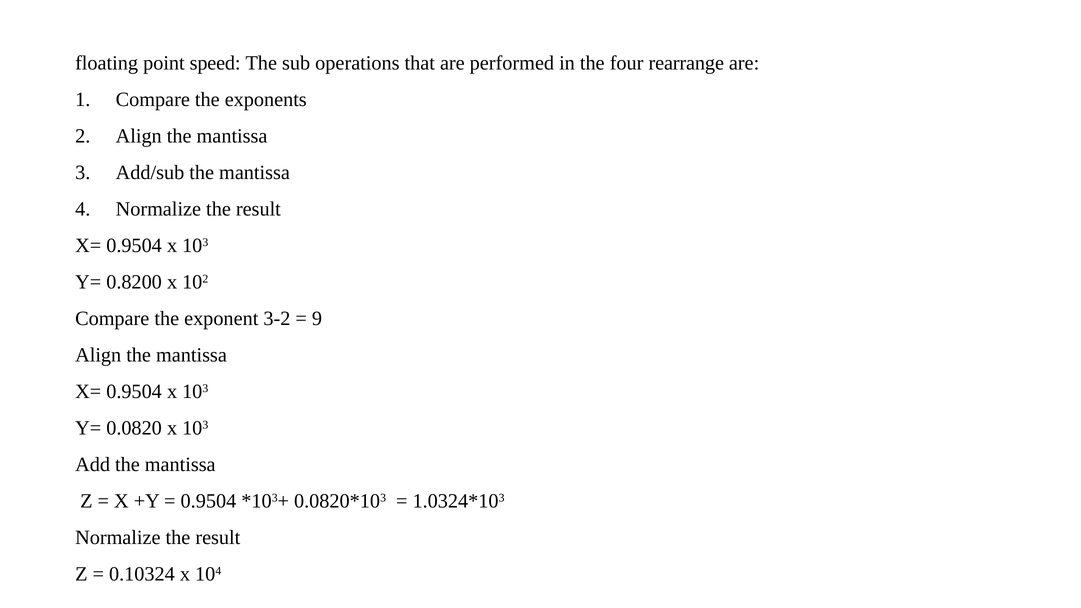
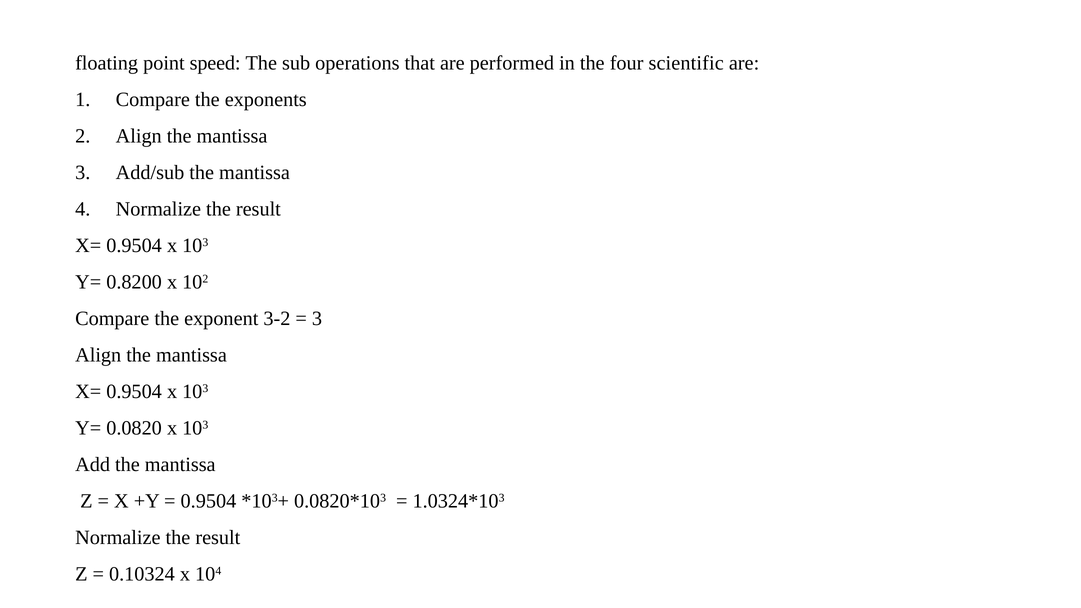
rearrange: rearrange -> scientific
9 at (317, 319): 9 -> 3
